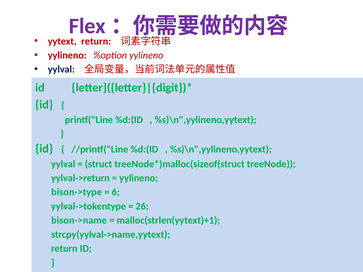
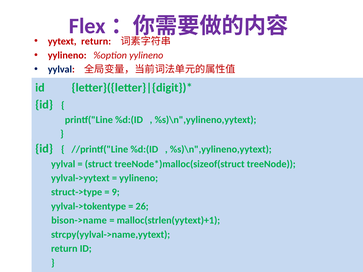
yylval->return: yylval->return -> yylval->yytext
bison->type: bison->type -> struct->type
6: 6 -> 9
